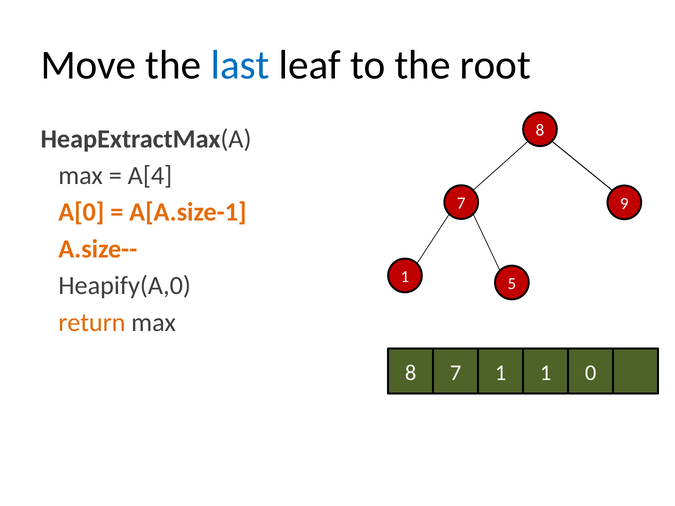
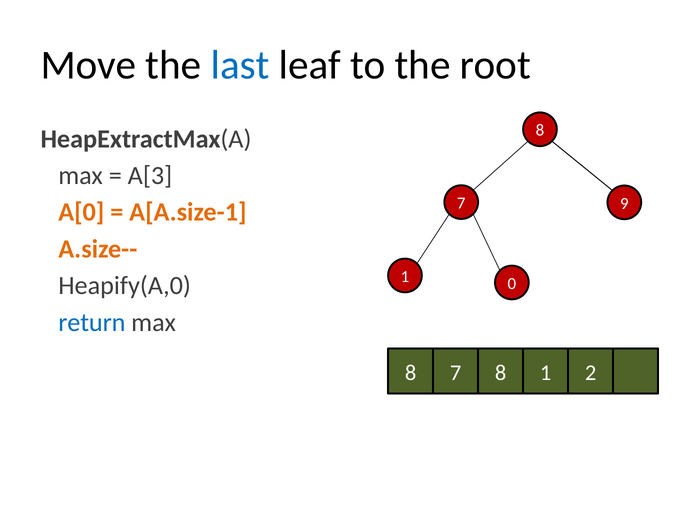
A[4: A[4 -> A[3
5: 5 -> 0
return colour: orange -> blue
8 7 1: 1 -> 8
0: 0 -> 2
